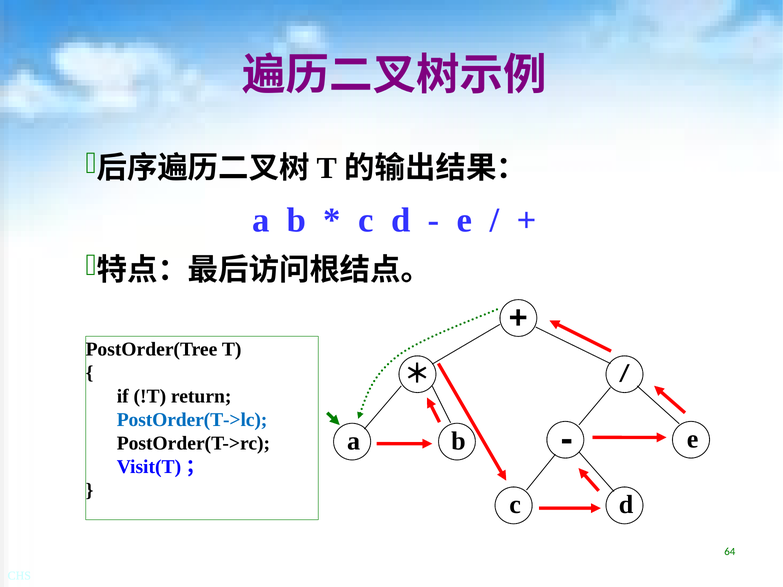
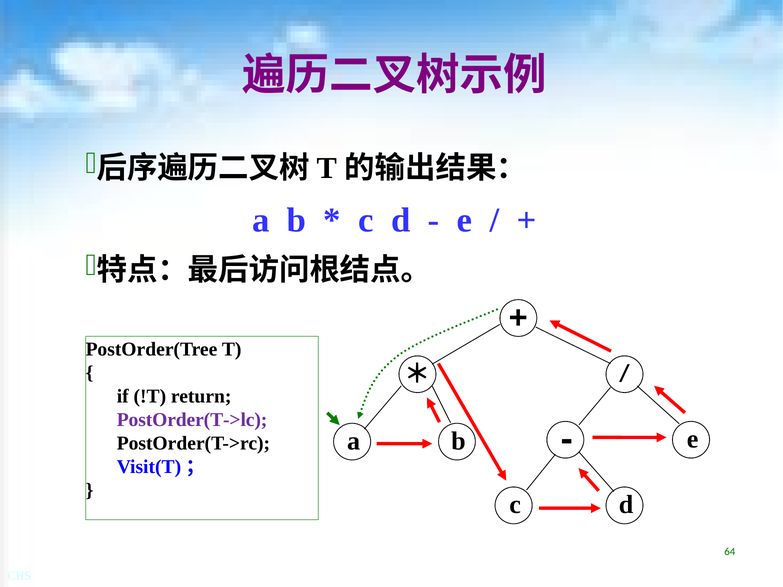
PostOrder(T->lc colour: blue -> purple
